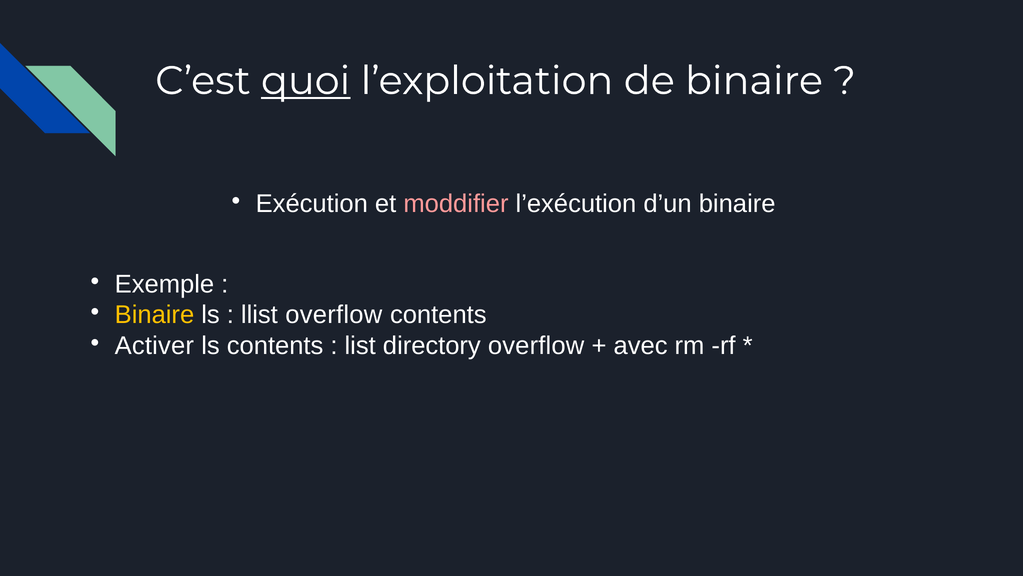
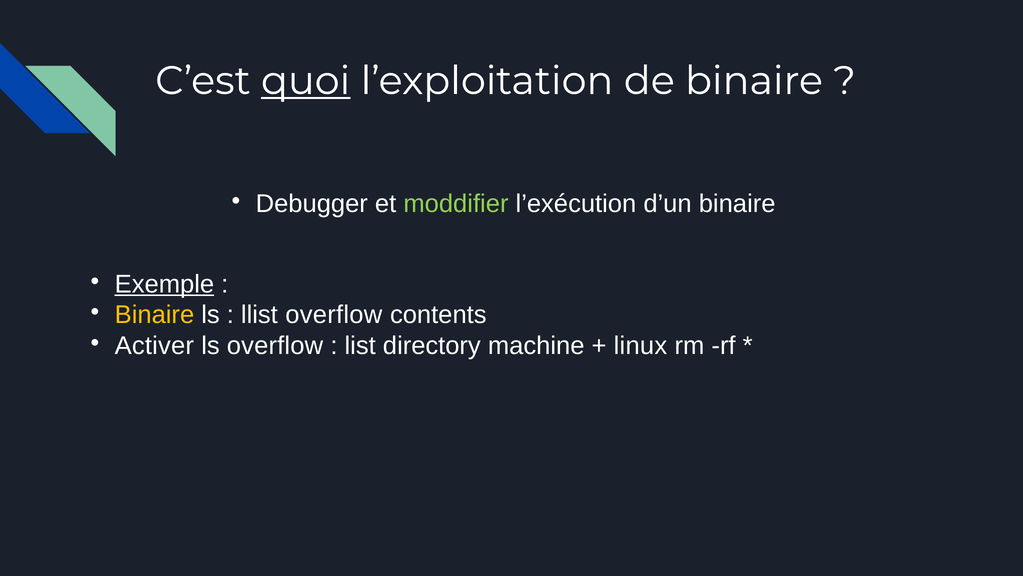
Exécution: Exécution -> Debugger
moddifier colour: pink -> light green
Exemple underline: none -> present
ls contents: contents -> overflow
directory overflow: overflow -> machine
avec: avec -> linux
